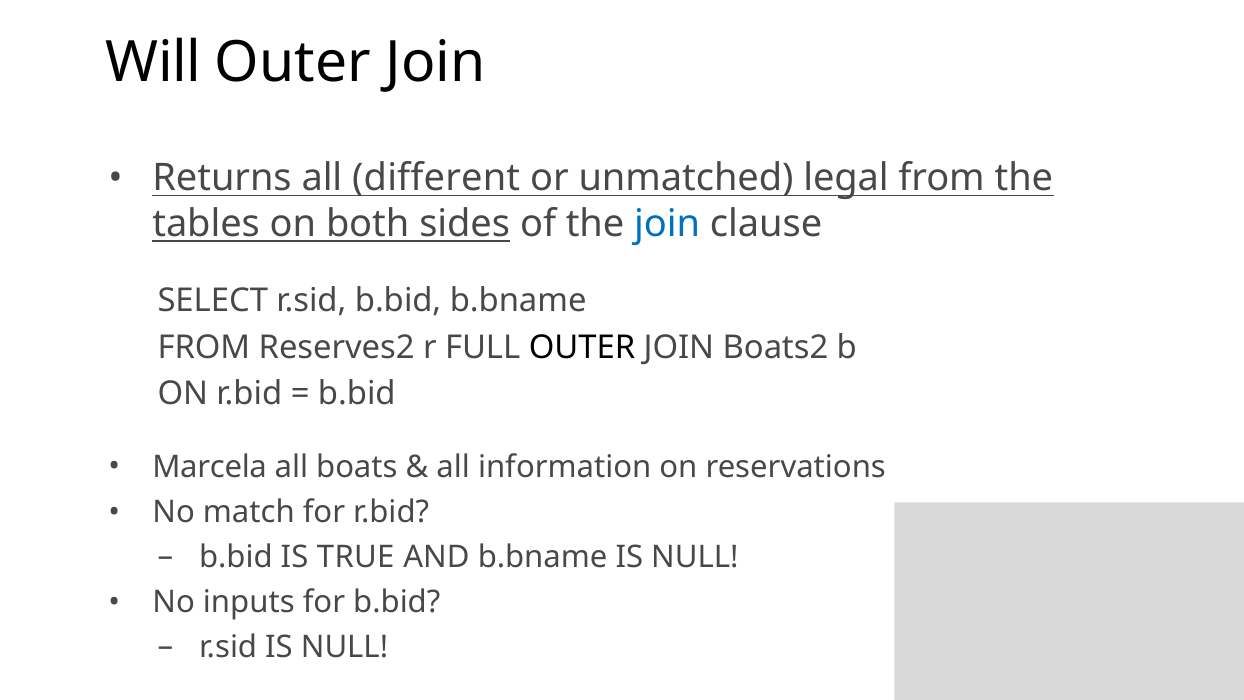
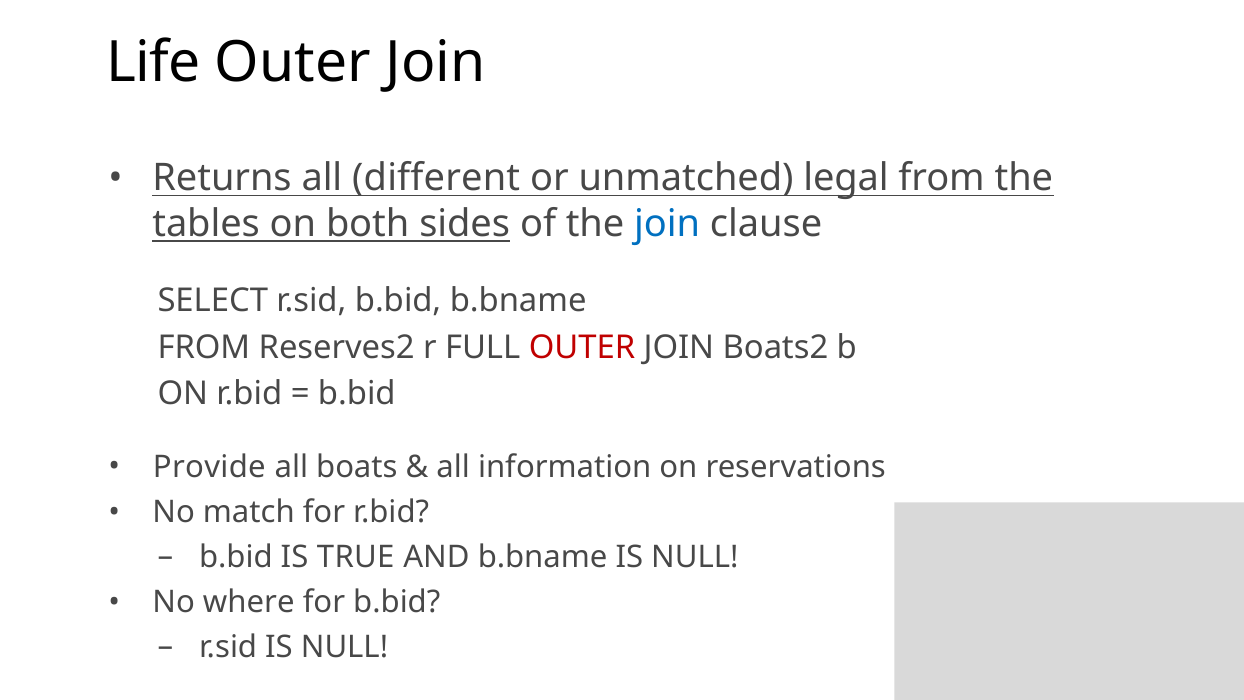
Will: Will -> Life
OUTER at (582, 347) colour: black -> red
Marcela: Marcela -> Provide
inputs: inputs -> where
